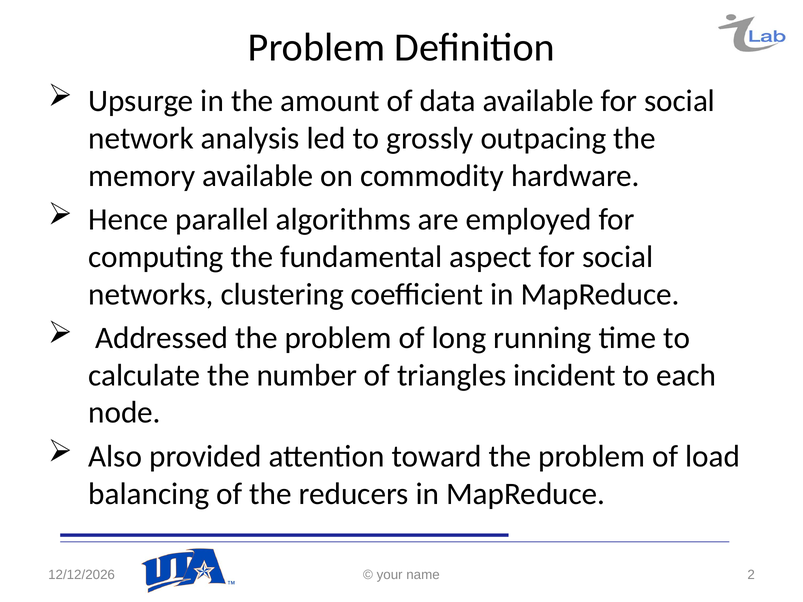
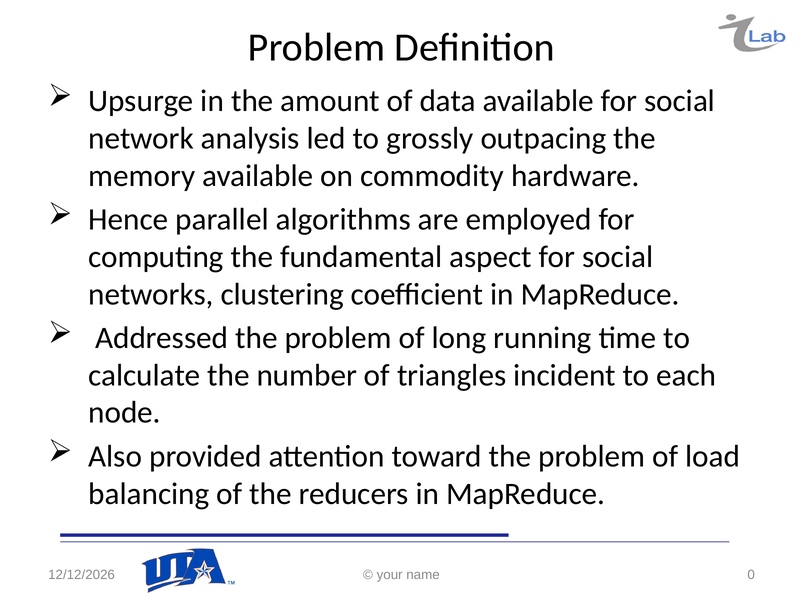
2: 2 -> 0
